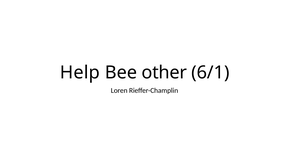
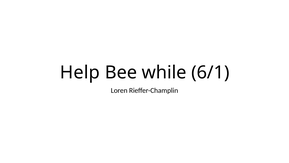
other: other -> while
